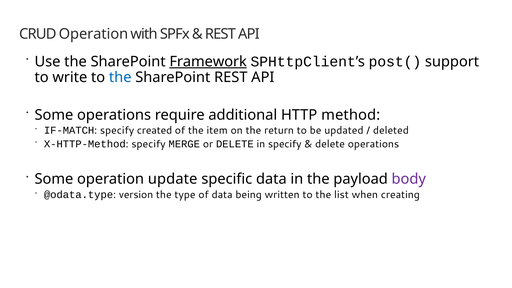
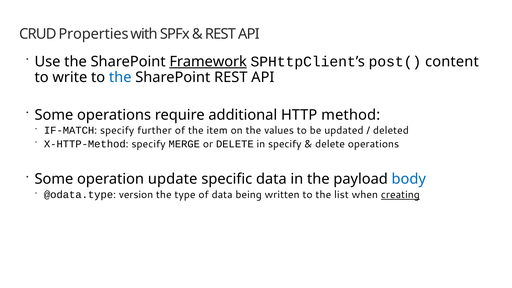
CRUD Operation: Operation -> Properties
support: support -> content
created: created -> further
return: return -> values
body colour: purple -> blue
creating underline: none -> present
